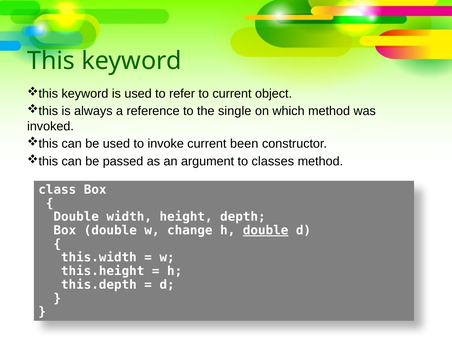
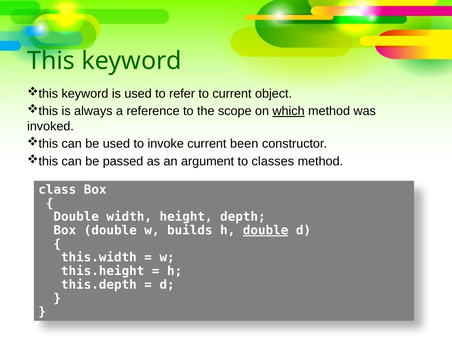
single: single -> scope
which underline: none -> present
change: change -> builds
